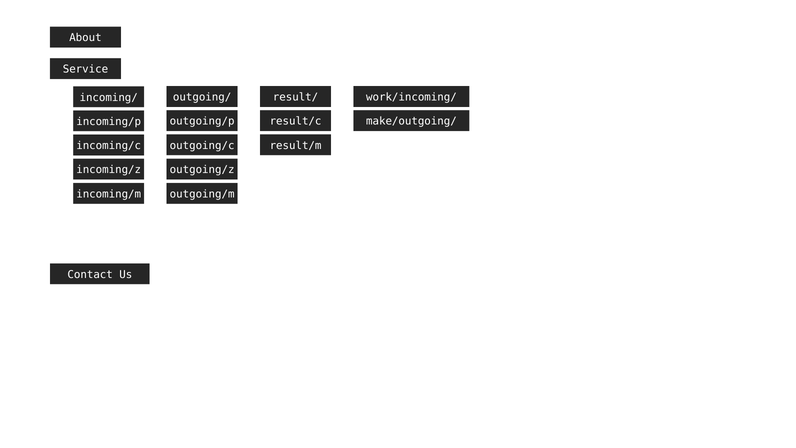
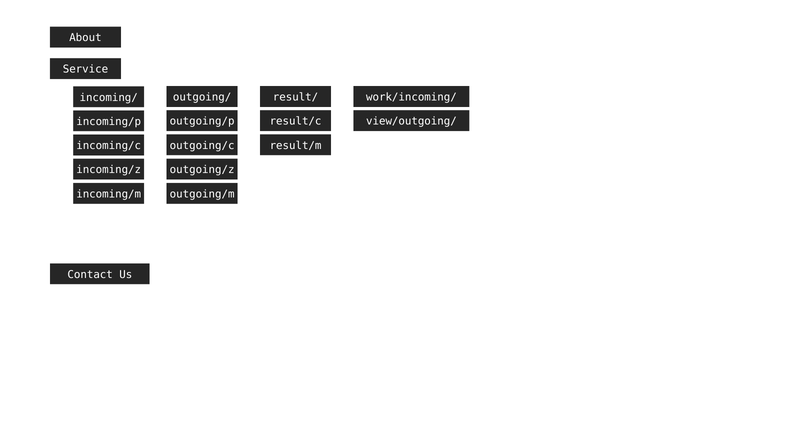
make/outgoing/: make/outgoing/ -> view/outgoing/
